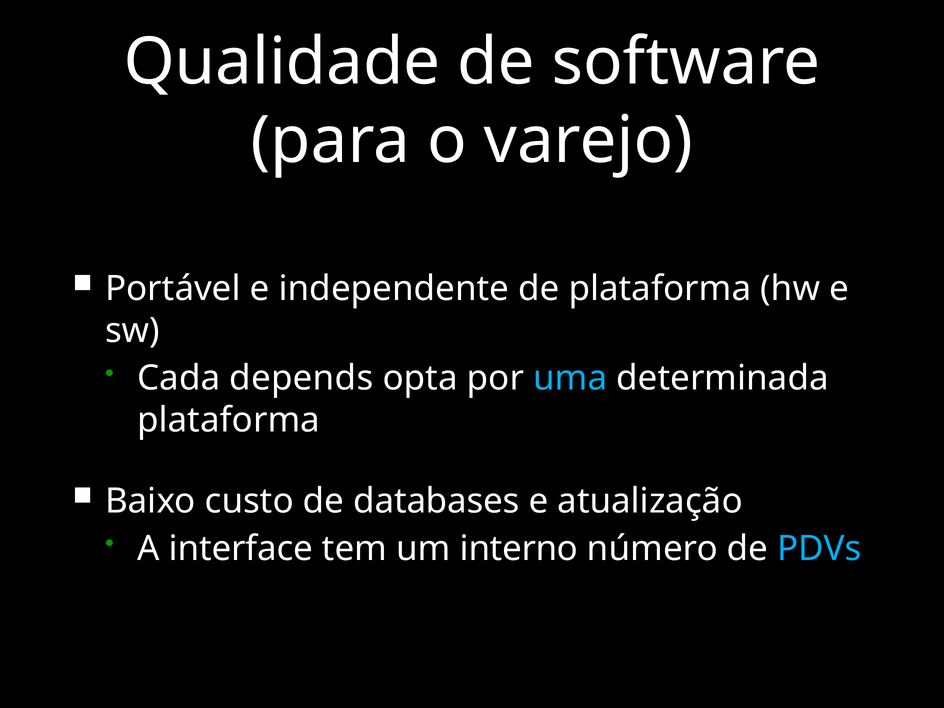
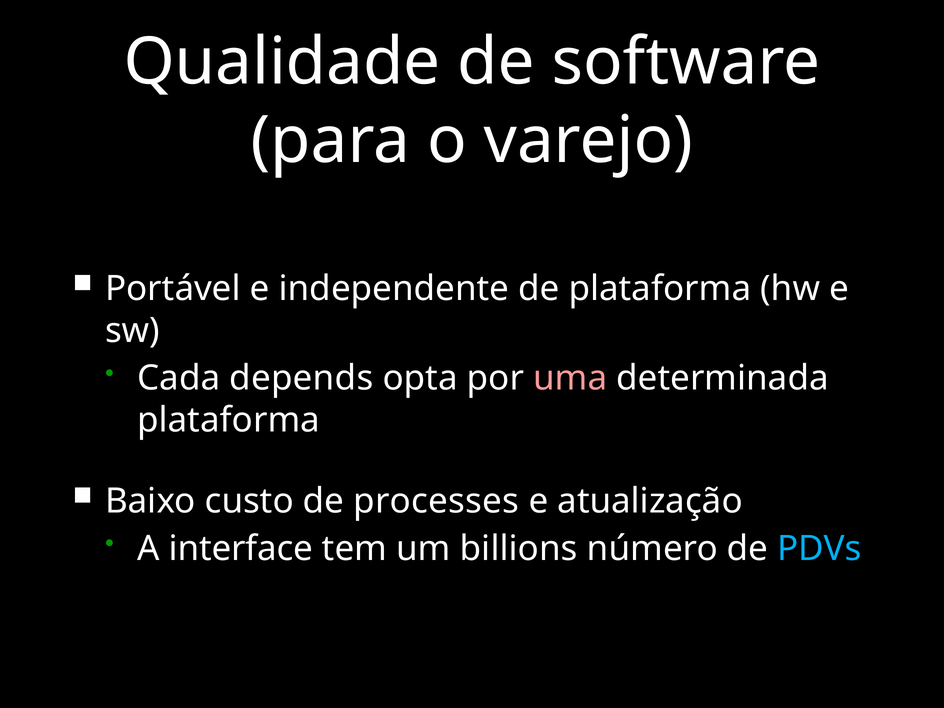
uma colour: light blue -> pink
databases: databases -> processes
interno: interno -> billions
